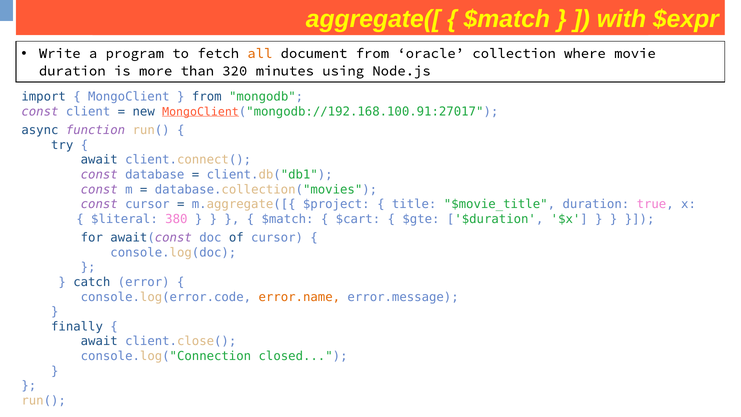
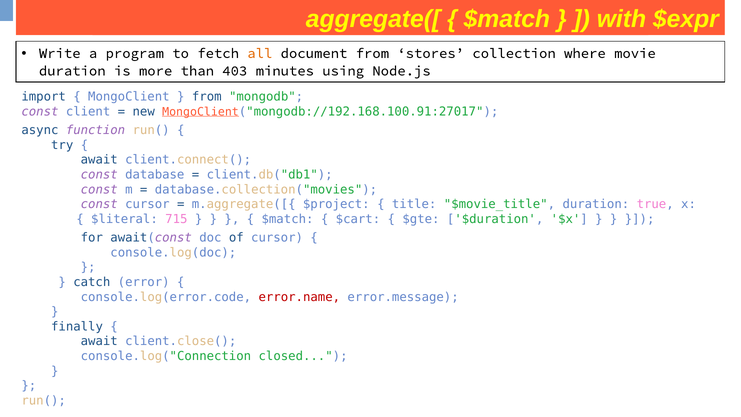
oracle: oracle -> stores
320: 320 -> 403
380: 380 -> 715
error.name colour: orange -> red
